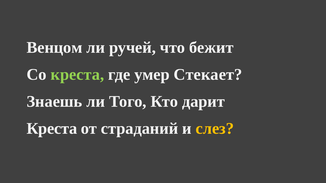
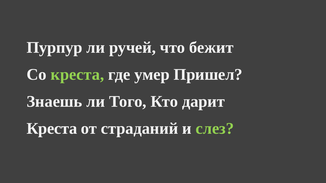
Венцом: Венцом -> Пурпур
Стекает: Стекает -> Пришел
слез colour: yellow -> light green
